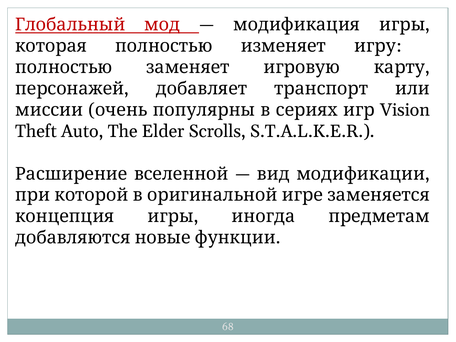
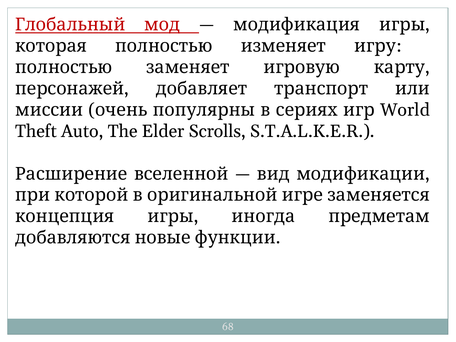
Vision: Vision -> World
